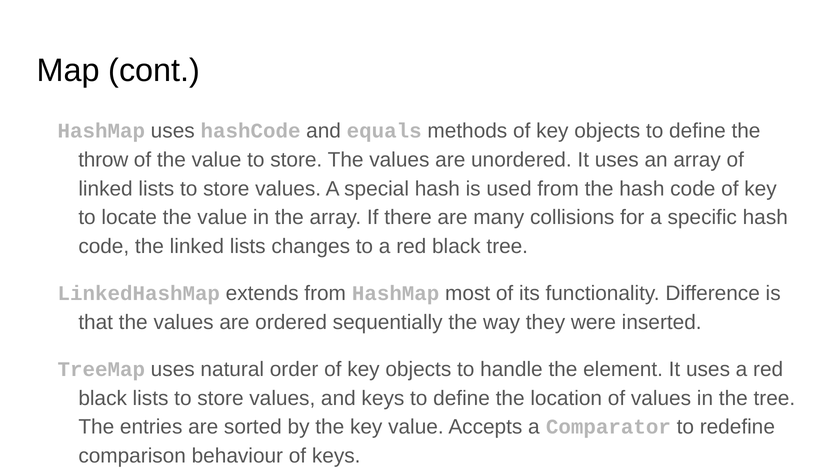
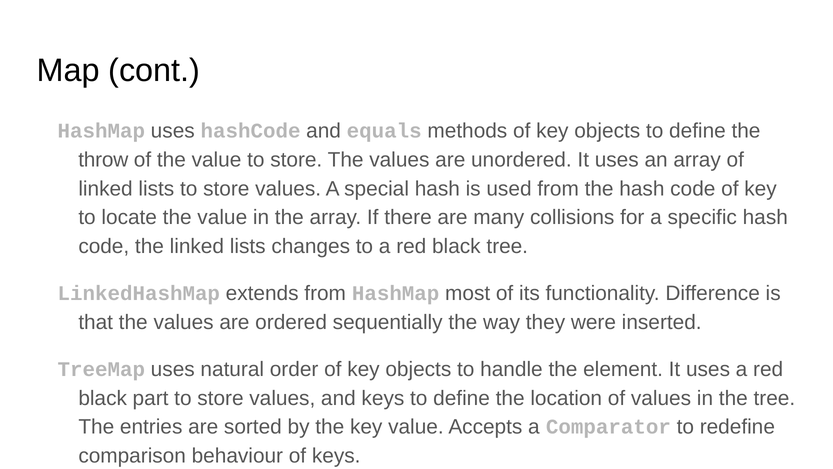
black lists: lists -> part
